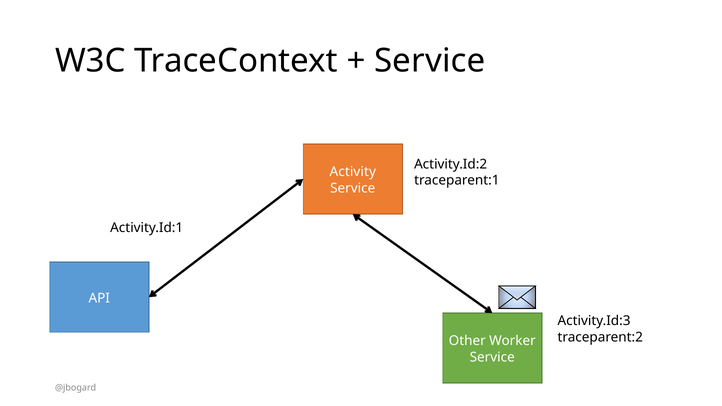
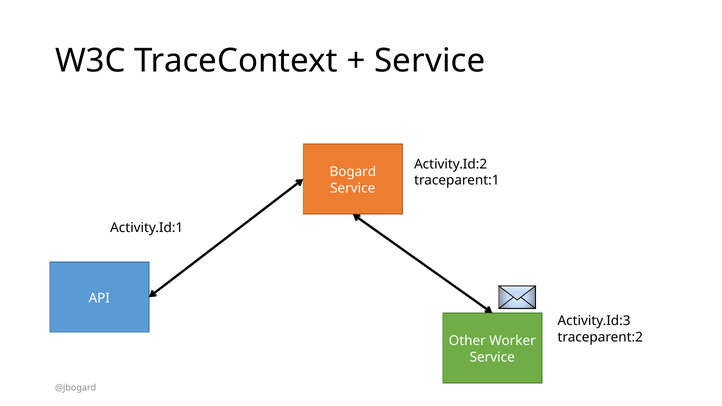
Activity: Activity -> Bogard
